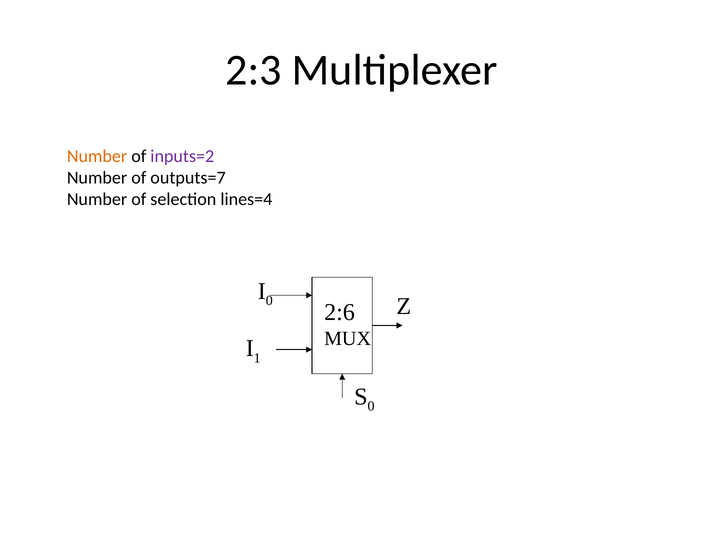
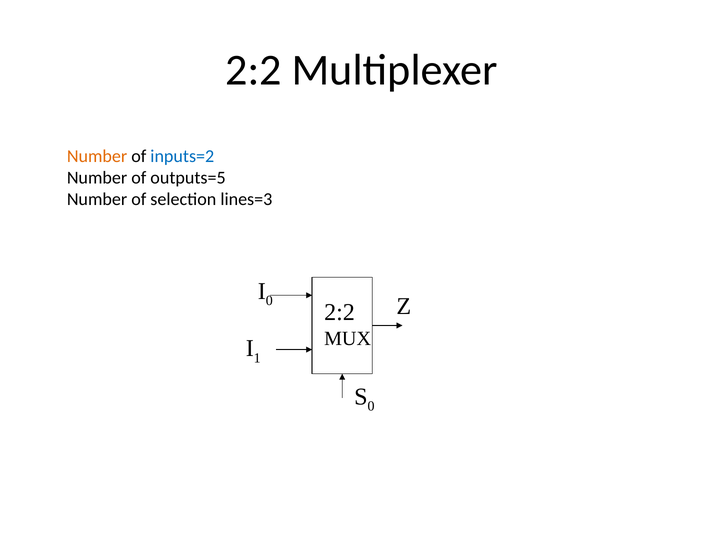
2:3 at (253, 70): 2:3 -> 2:2
inputs=2 colour: purple -> blue
outputs=7: outputs=7 -> outputs=5
lines=4: lines=4 -> lines=3
2:6 at (340, 312): 2:6 -> 2:2
